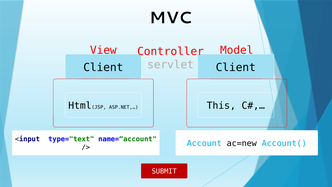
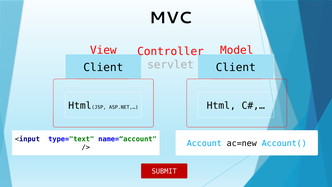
ASP.NET,… This: This -> Html
